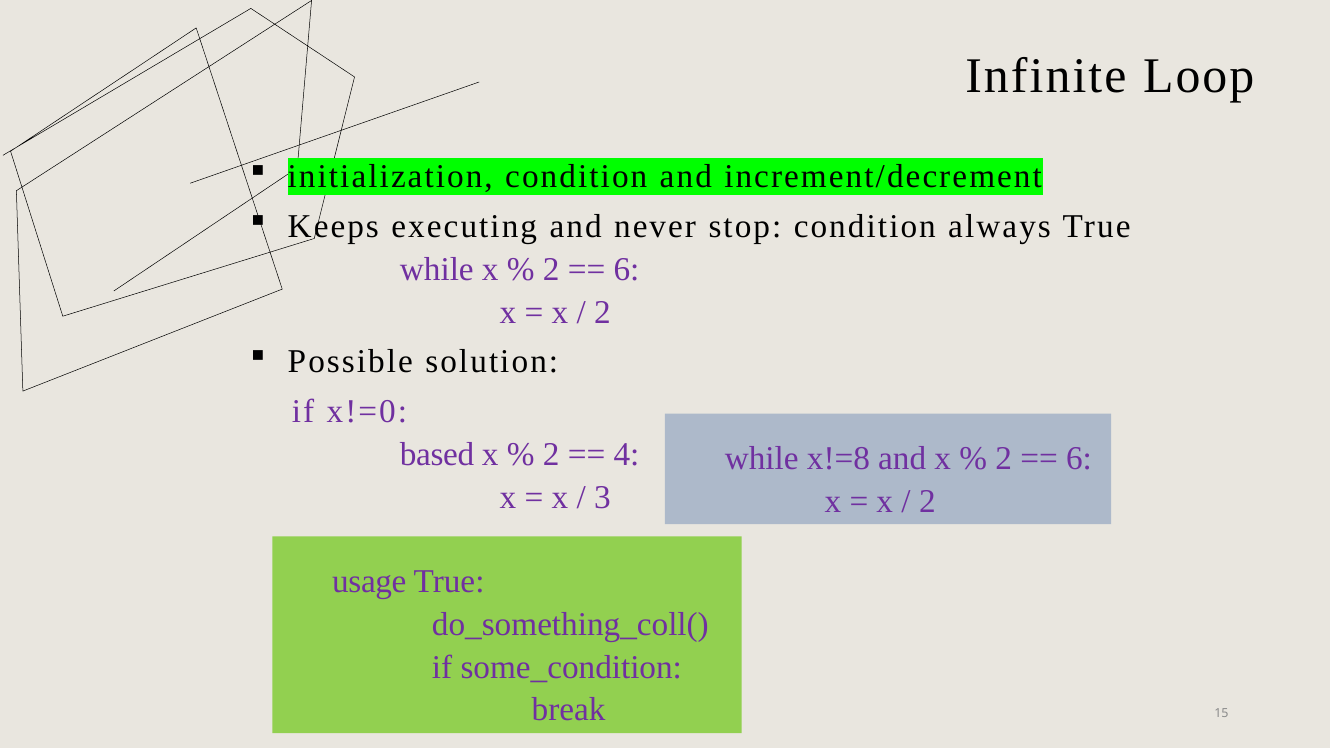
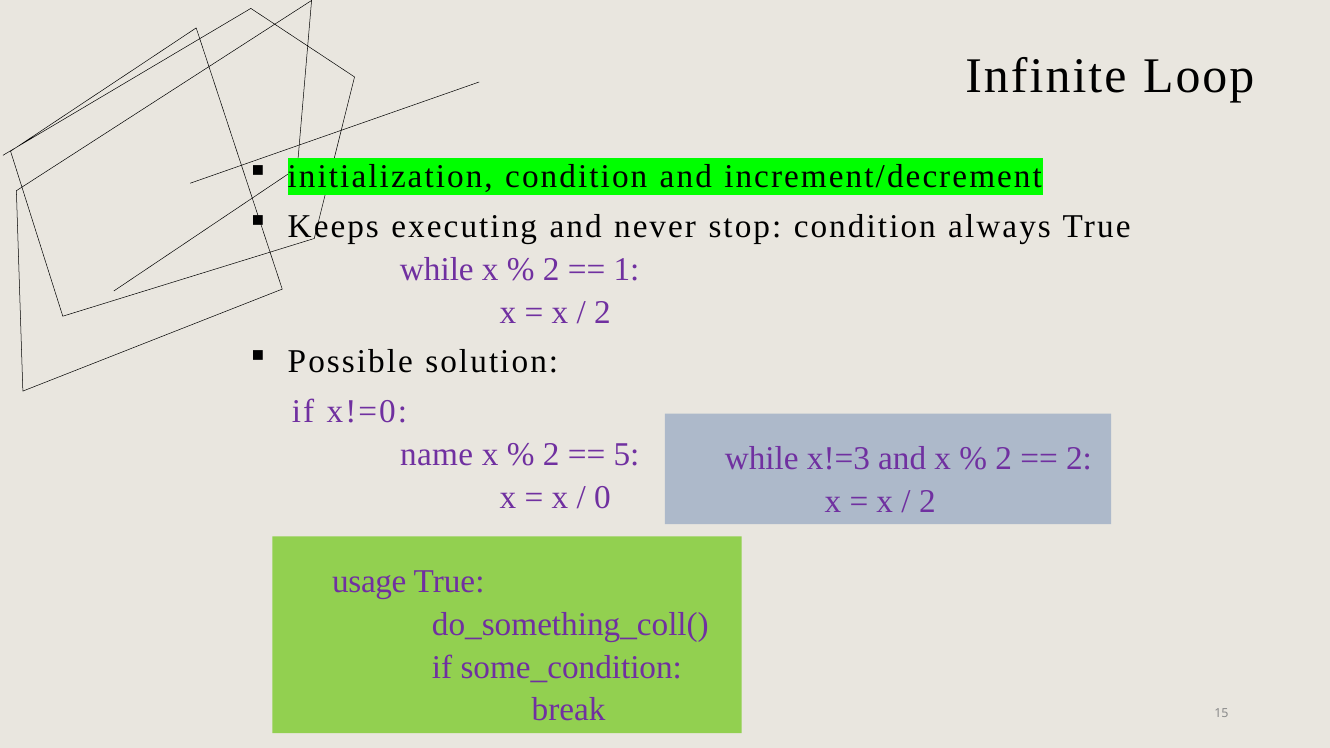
6 at (627, 269): 6 -> 1
based: based -> name
4: 4 -> 5
x!=8: x!=8 -> x!=3
6 at (1079, 458): 6 -> 2
3: 3 -> 0
